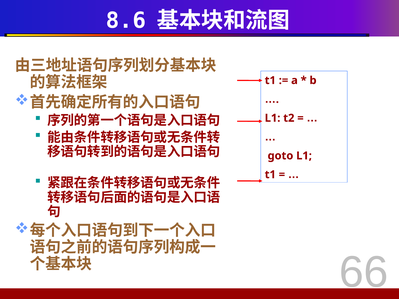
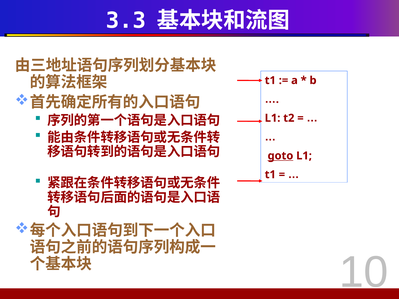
8.6: 8.6 -> 3.3
goto underline: none -> present
66: 66 -> 10
